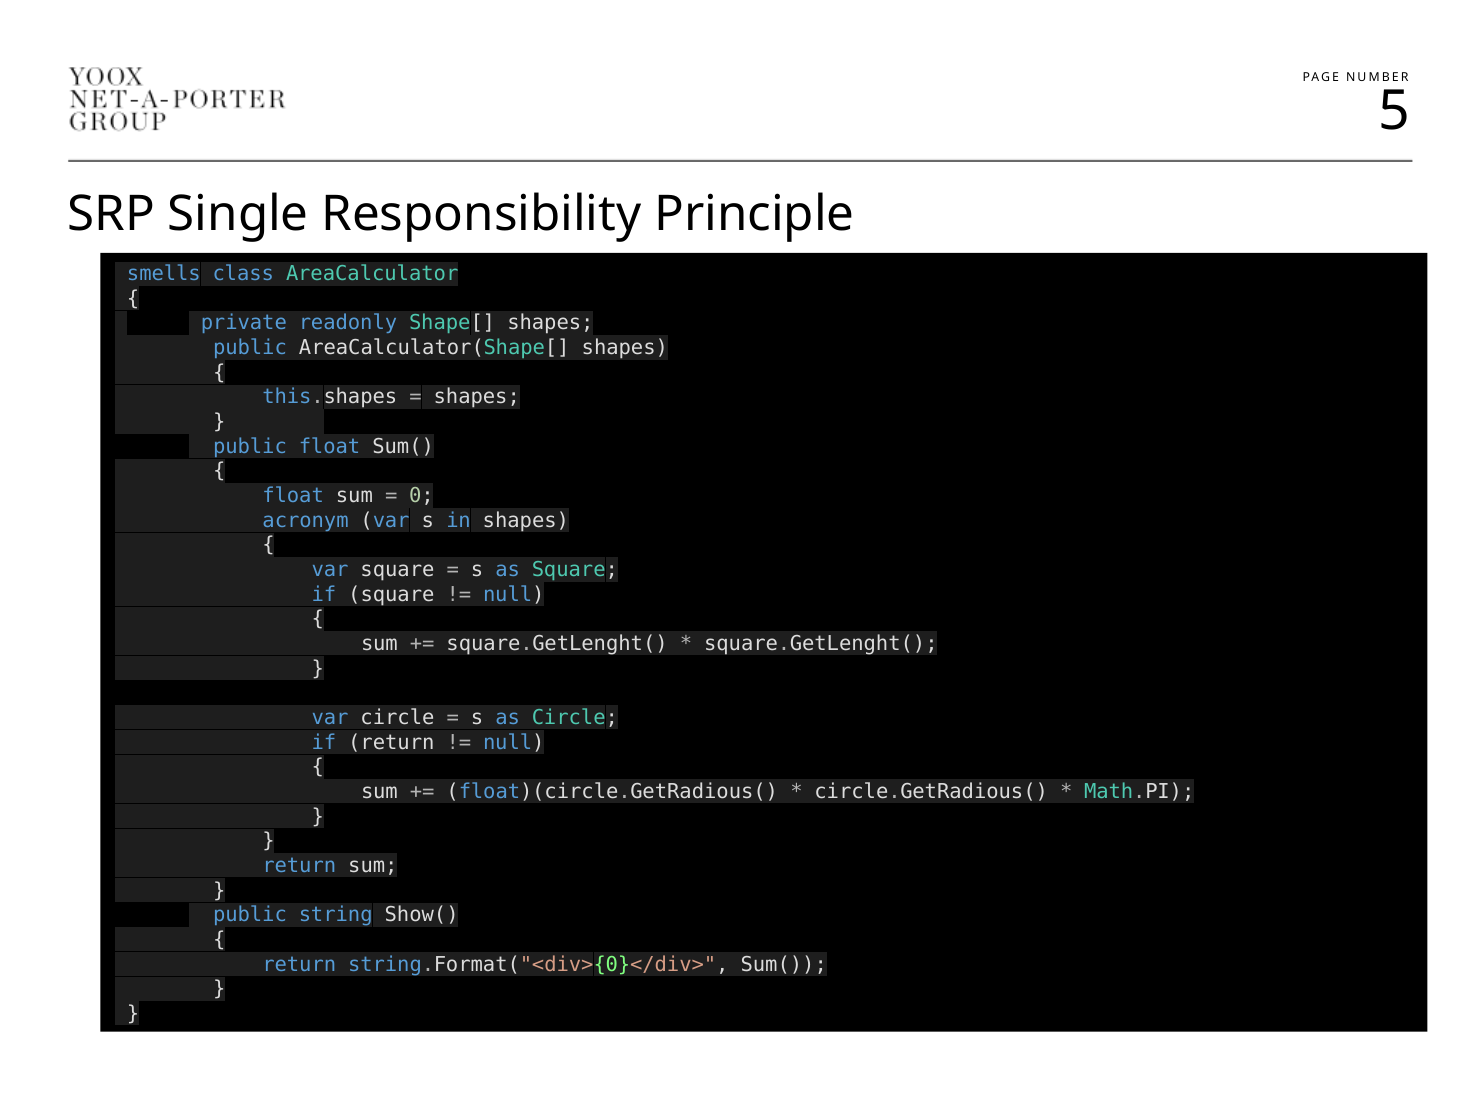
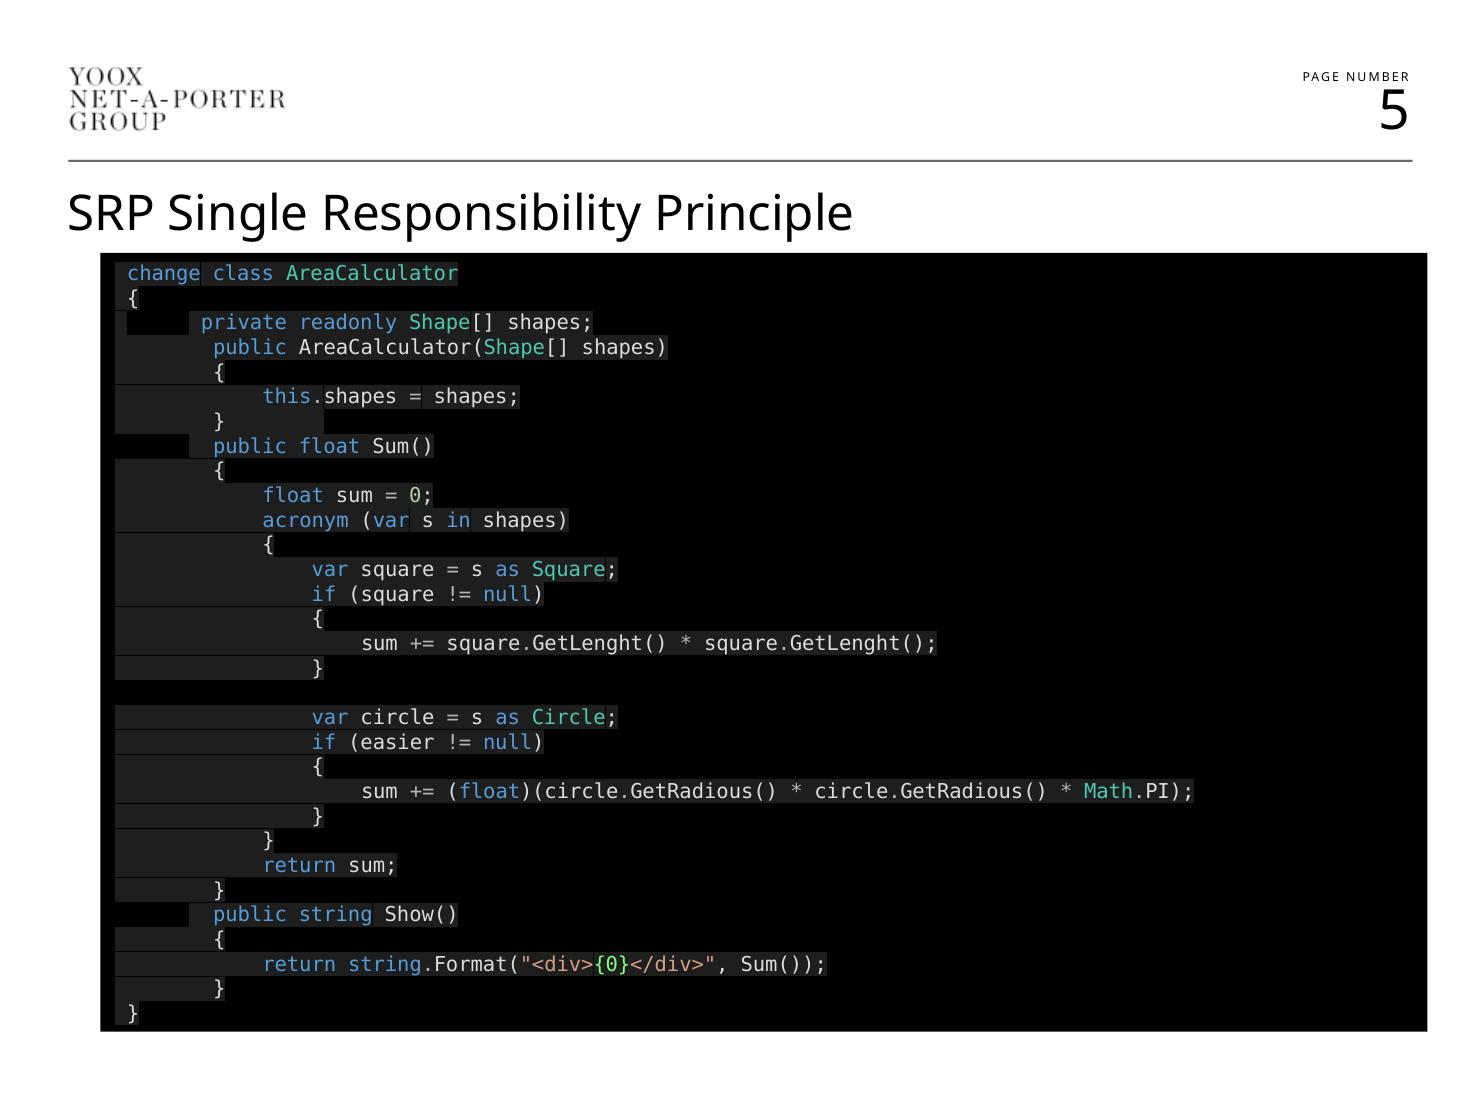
smells: smells -> change
if return: return -> easier
